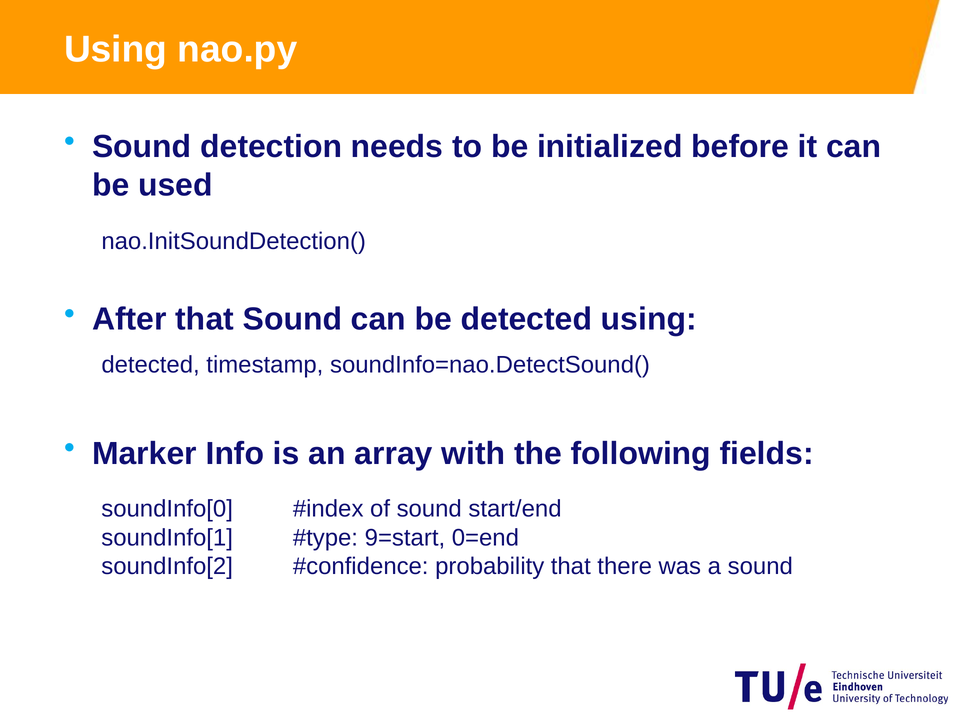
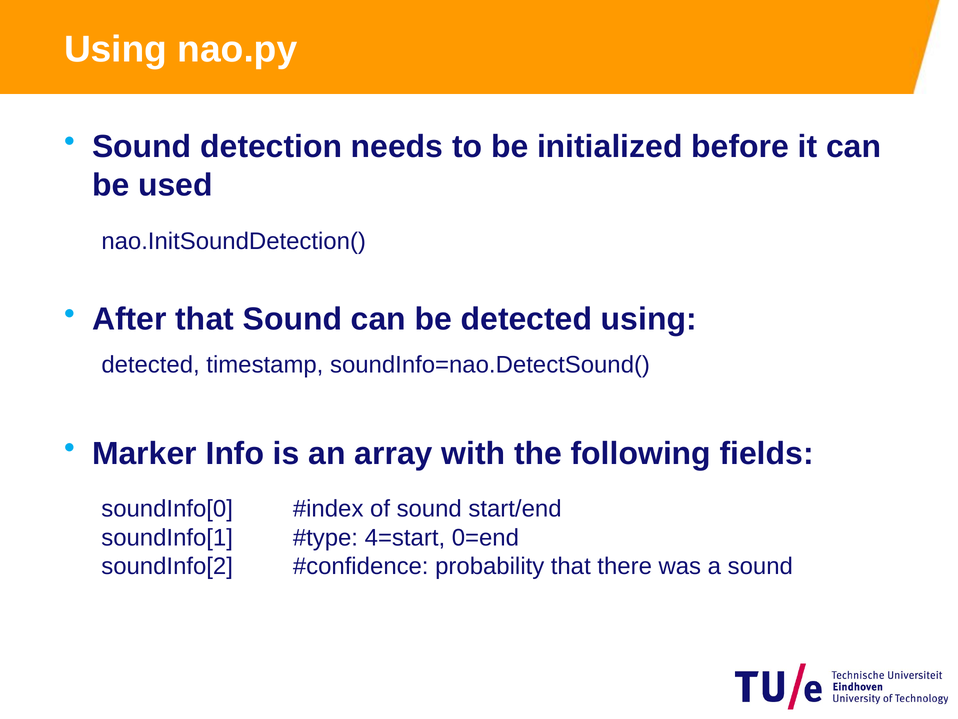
9=start: 9=start -> 4=start
